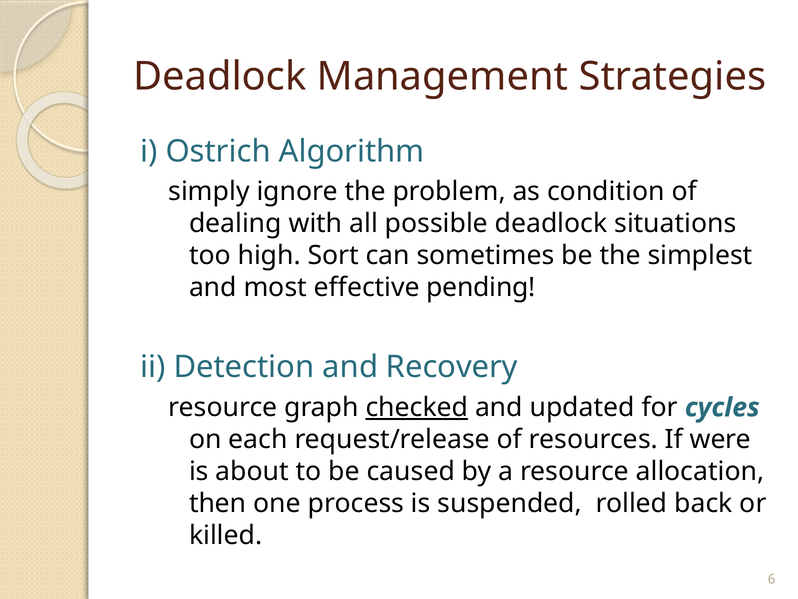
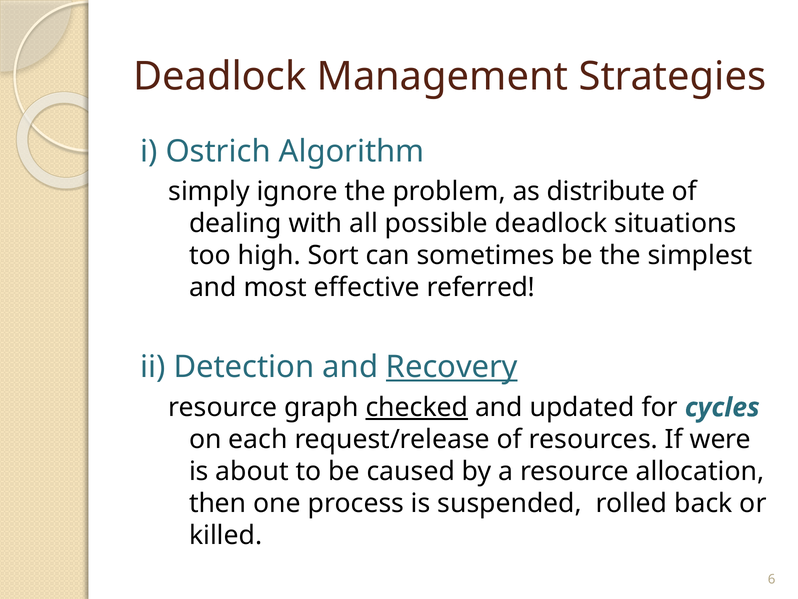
condition: condition -> distribute
pending: pending -> referred
Recovery underline: none -> present
